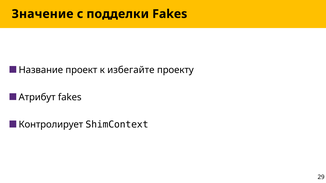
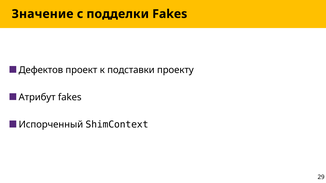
Название: Название -> Дефектов
избегайте: избегайте -> подставки
Контролирует: Контролирует -> Испорченный
